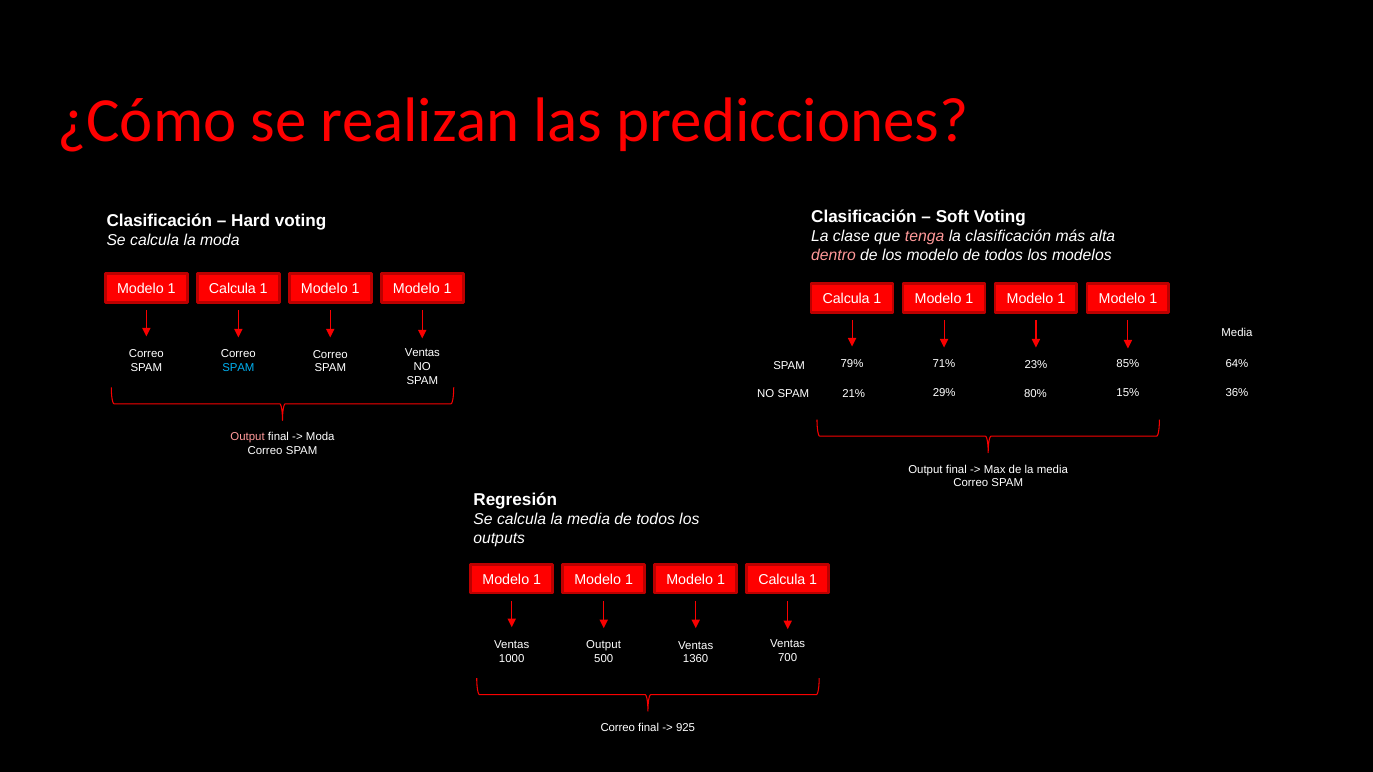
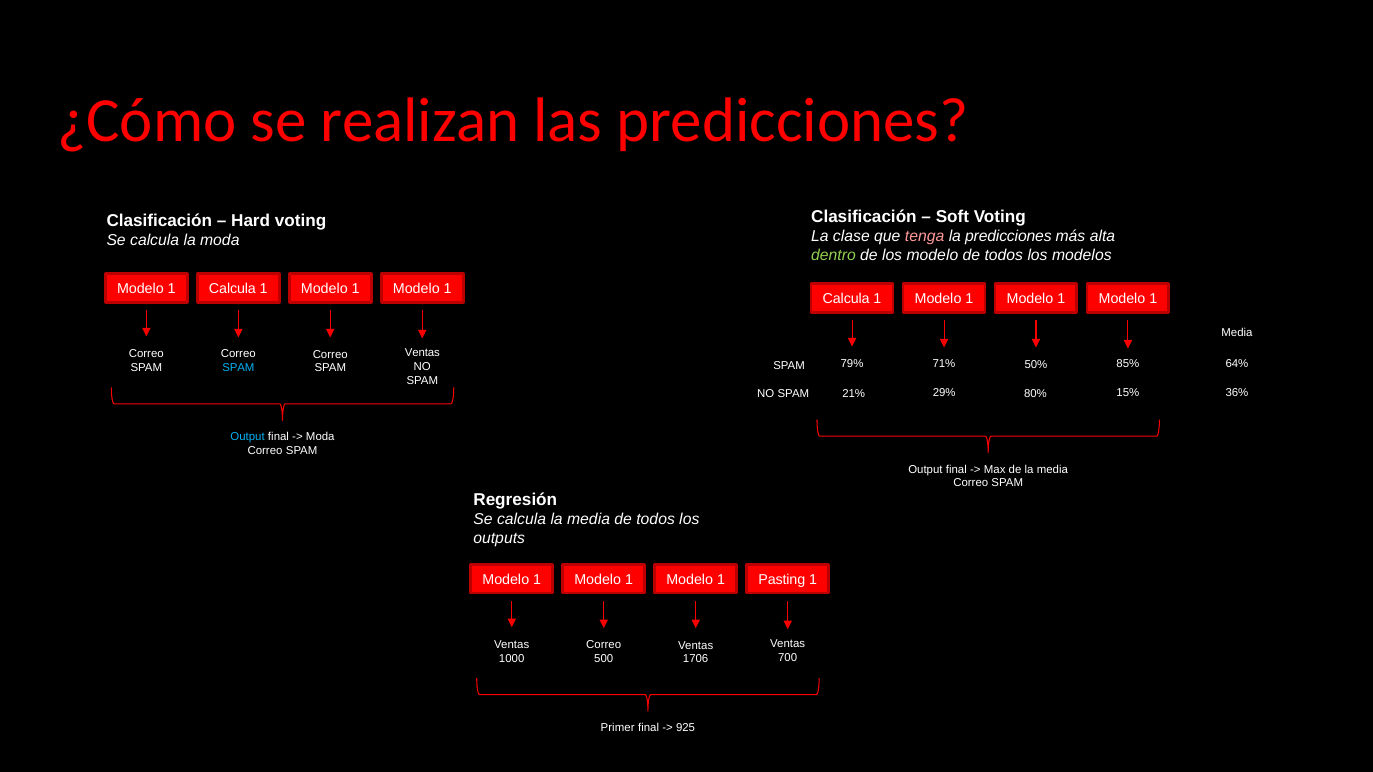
la clasificación: clasificación -> predicciones
dentro colour: pink -> light green
23%: 23% -> 50%
Output at (248, 437) colour: pink -> light blue
1 Modelo 1 Calcula: Calcula -> Pasting
Output at (604, 645): Output -> Correo
1360: 1360 -> 1706
Correo at (618, 728): Correo -> Primer
